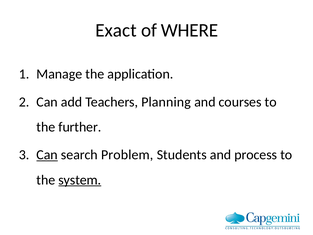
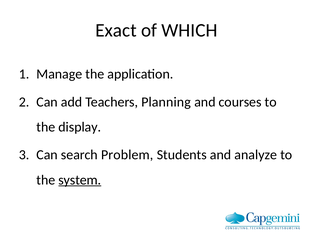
WHERE: WHERE -> WHICH
further: further -> display
Can at (47, 155) underline: present -> none
process: process -> analyze
